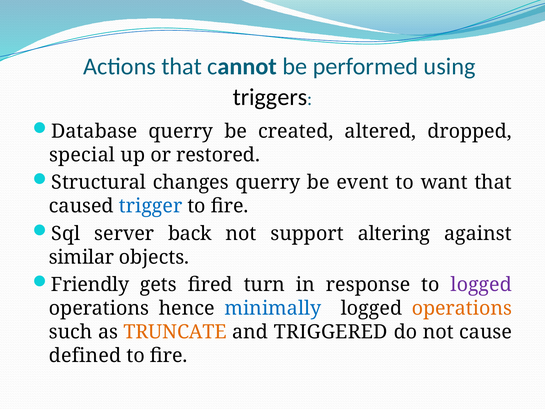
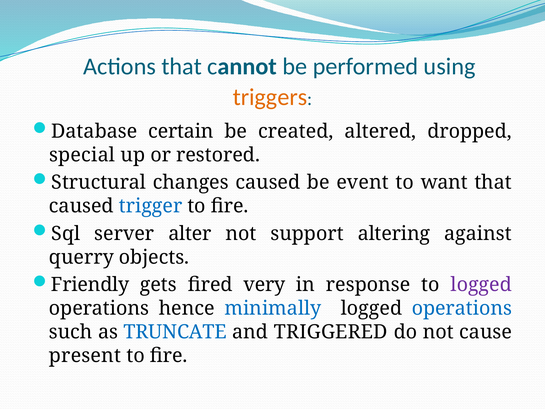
triggers colour: black -> orange
Database querry: querry -> certain
changes querry: querry -> caused
back: back -> alter
similar: similar -> querry
turn: turn -> very
operations at (462, 308) colour: orange -> blue
TRUNCATE colour: orange -> blue
defined: defined -> present
